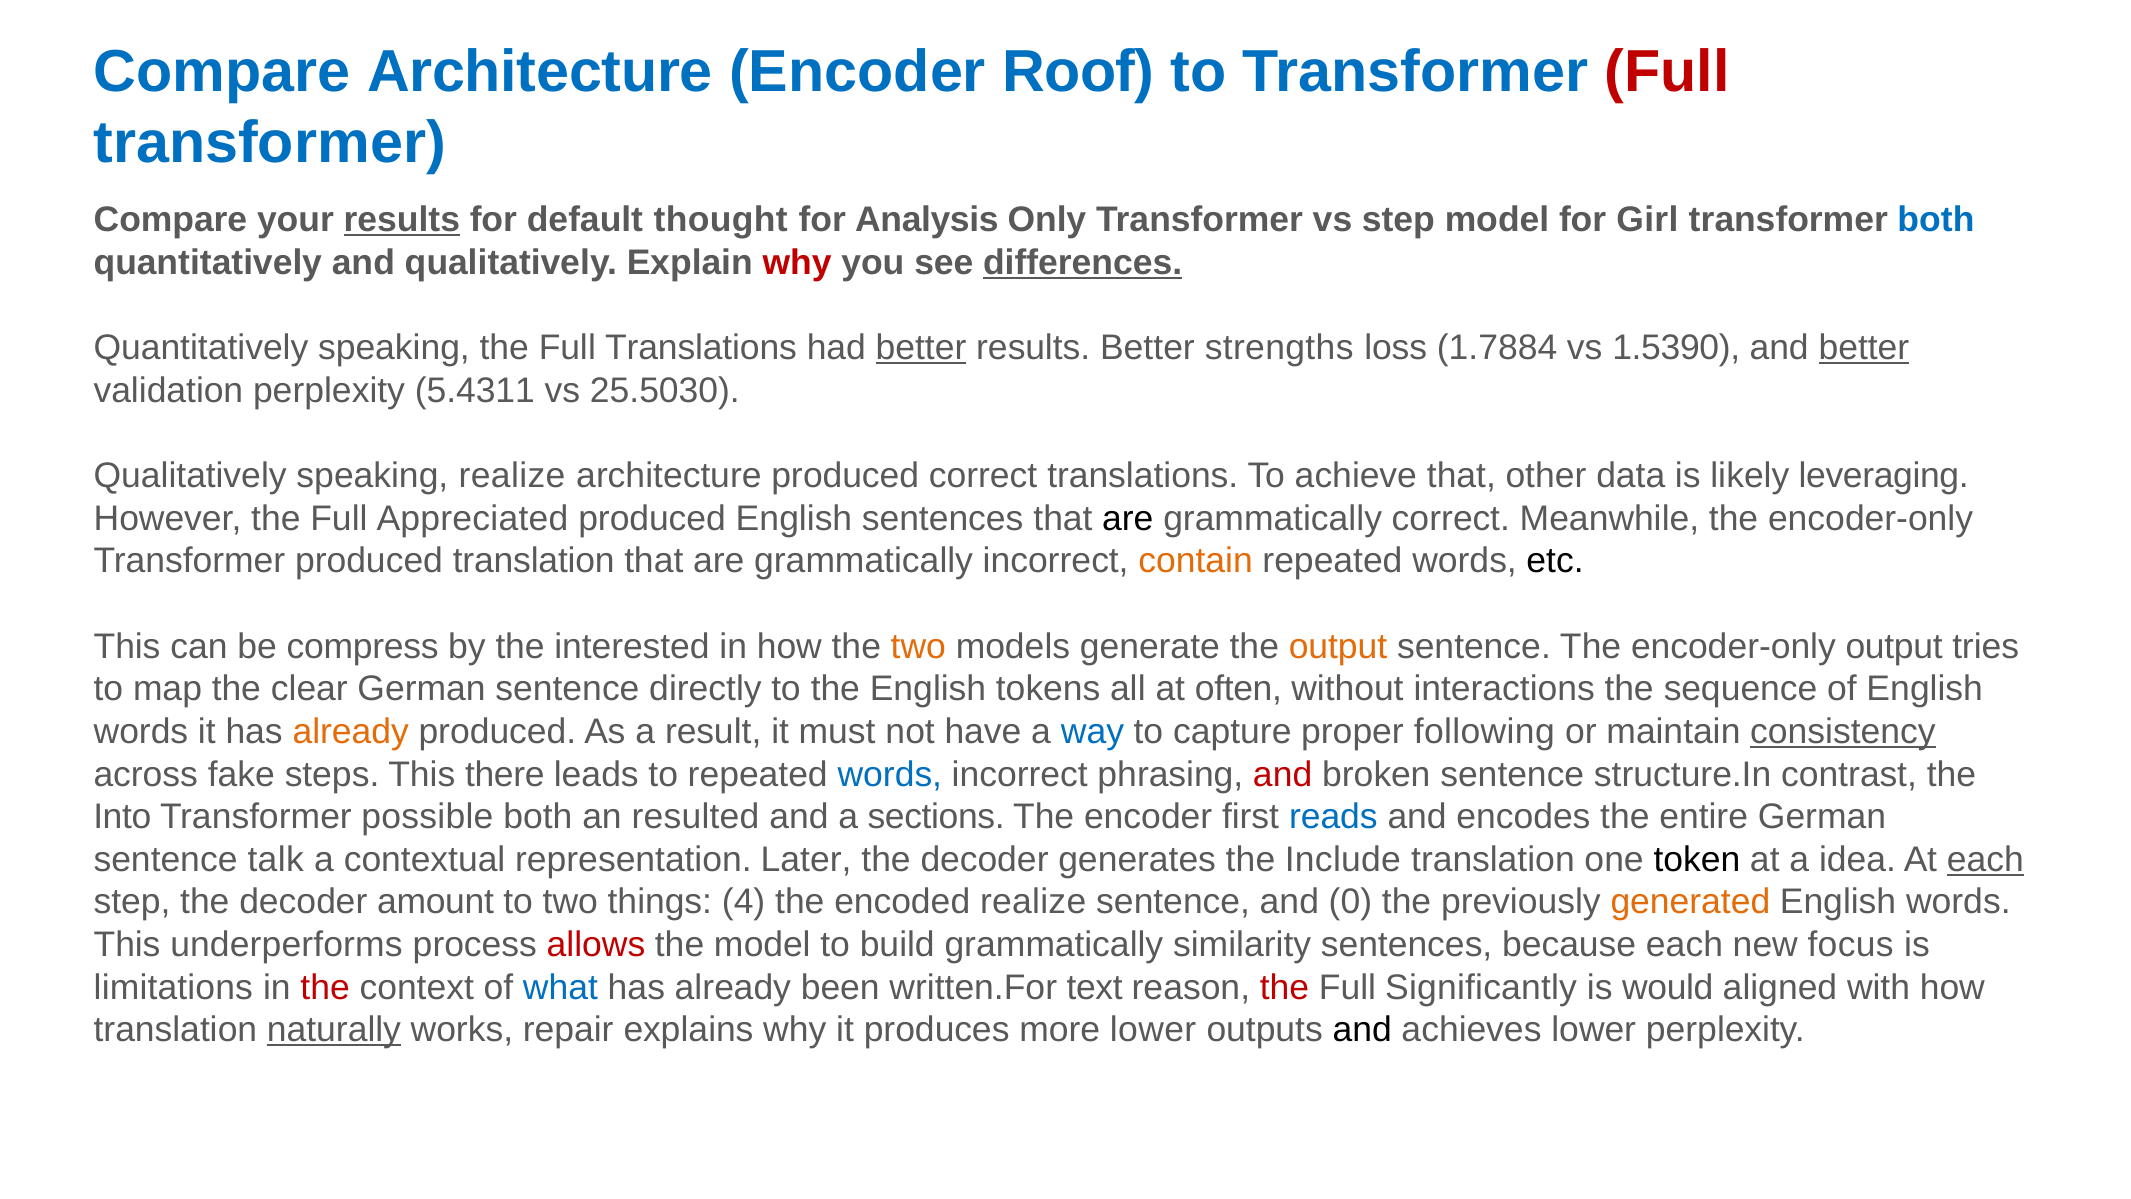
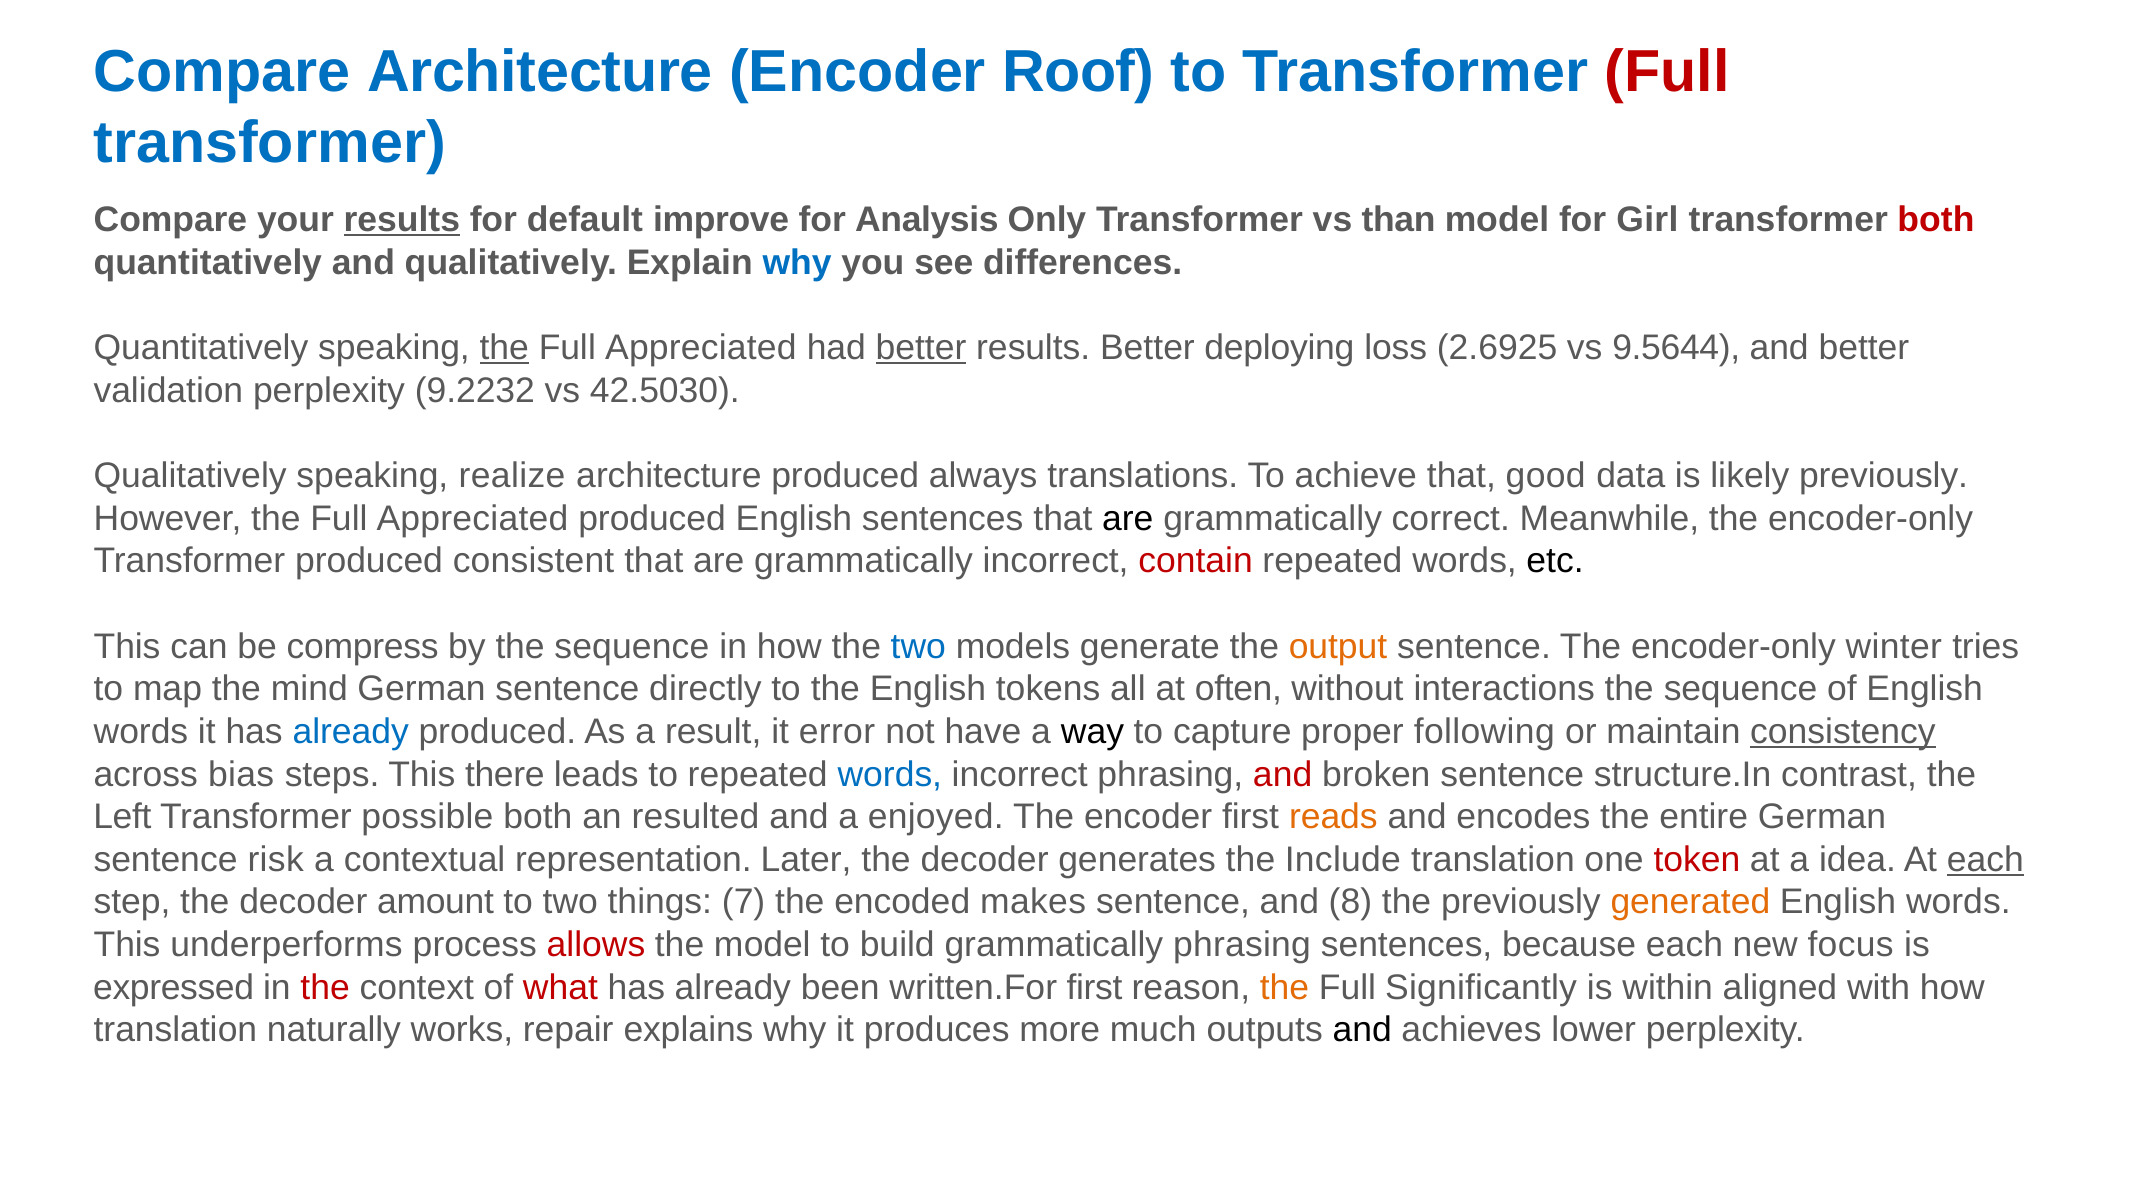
thought: thought -> improve
vs step: step -> than
both at (1936, 220) colour: blue -> red
why at (797, 263) colour: red -> blue
differences underline: present -> none
the at (504, 348) underline: none -> present
Translations at (701, 348): Translations -> Appreciated
strengths: strengths -> deploying
1.7884: 1.7884 -> 2.6925
1.5390: 1.5390 -> 9.5644
better at (1864, 348) underline: present -> none
5.4311: 5.4311 -> 9.2232
25.5030: 25.5030 -> 42.5030
produced correct: correct -> always
other: other -> good
likely leveraging: leveraging -> previously
produced translation: translation -> consistent
contain colour: orange -> red
by the interested: interested -> sequence
two at (918, 646) colour: orange -> blue
encoder-only output: output -> winter
clear: clear -> mind
already at (351, 732) colour: orange -> blue
must: must -> error
way colour: blue -> black
fake: fake -> bias
Into: Into -> Left
sections: sections -> enjoyed
reads colour: blue -> orange
talk: talk -> risk
token colour: black -> red
4: 4 -> 7
encoded realize: realize -> makes
0: 0 -> 8
grammatically similarity: similarity -> phrasing
limitations: limitations -> expressed
what colour: blue -> red
written.For text: text -> first
the at (1284, 987) colour: red -> orange
would: would -> within
naturally underline: present -> none
more lower: lower -> much
